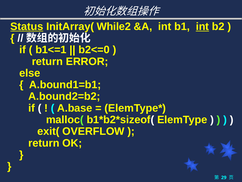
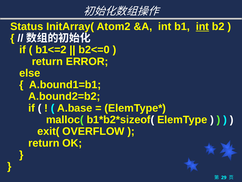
Status underline: present -> none
While2: While2 -> Atom2
b1<=1: b1<=1 -> b1<=2
